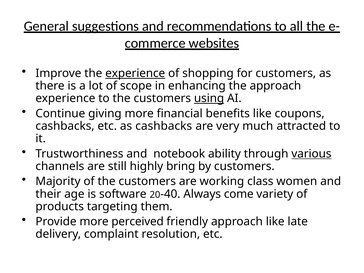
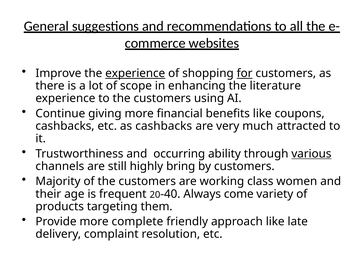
for underline: none -> present
the approach: approach -> literature
using underline: present -> none
notebook: notebook -> occurring
software: software -> frequent
perceived: perceived -> complete
